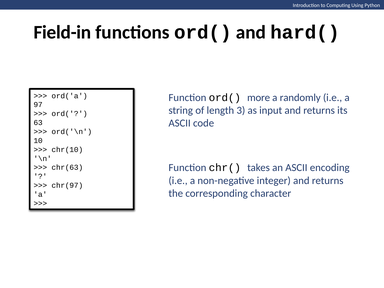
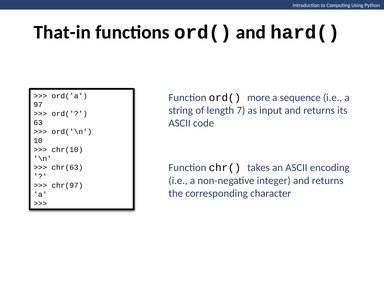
Field-in: Field-in -> That-in
randomly: randomly -> sequence
3: 3 -> 7
